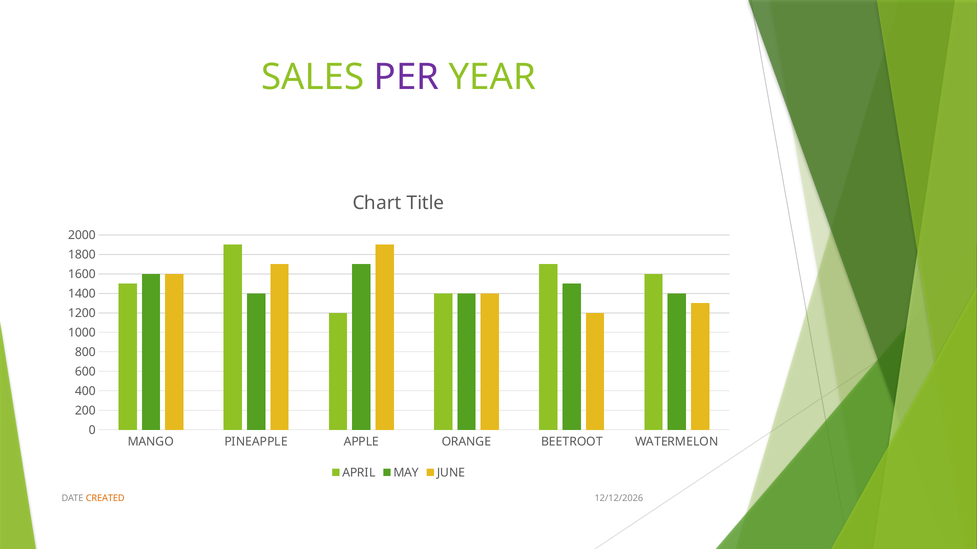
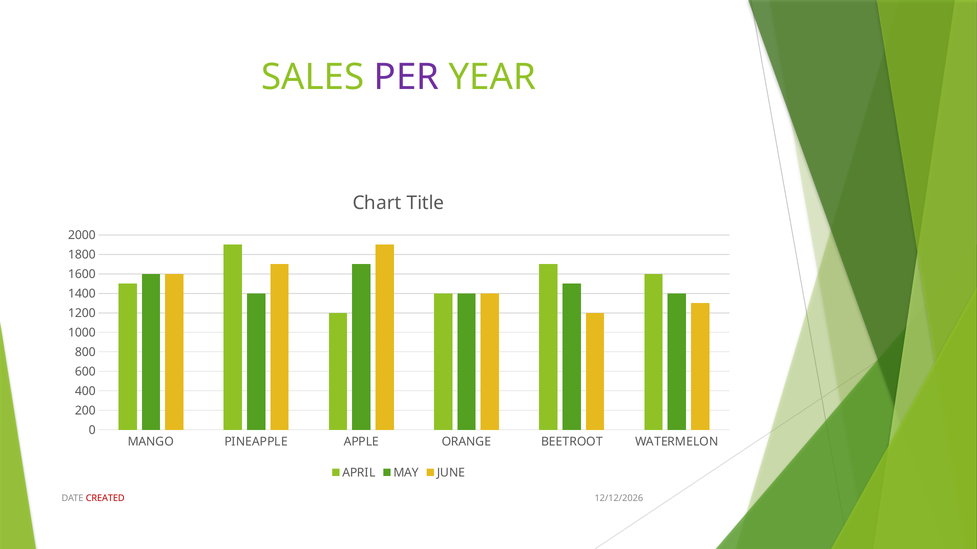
CREATED colour: orange -> red
